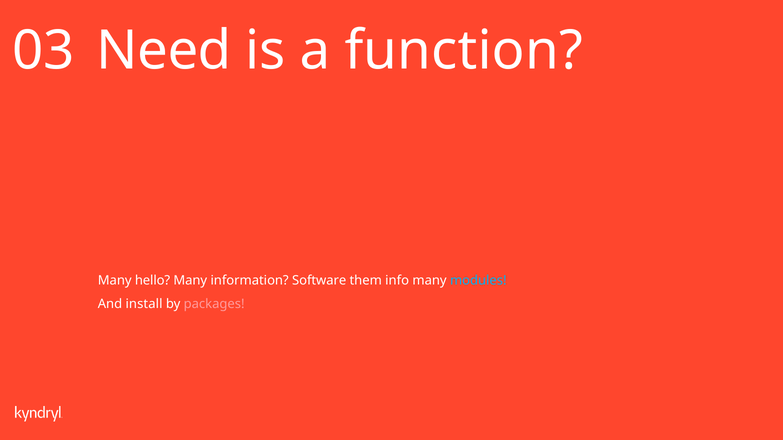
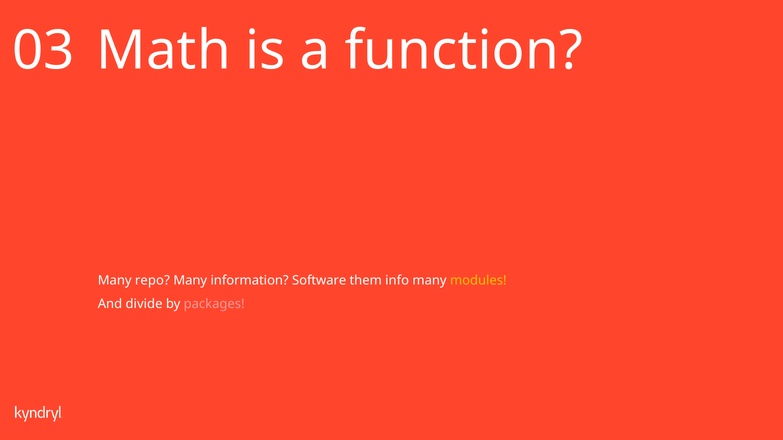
Need: Need -> Math
hello: hello -> repo
modules colour: light blue -> yellow
install: install -> divide
